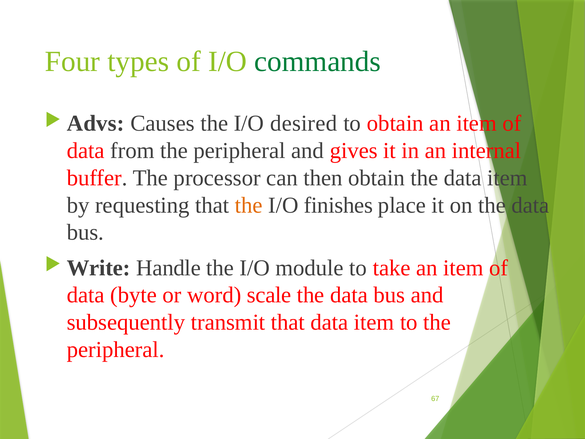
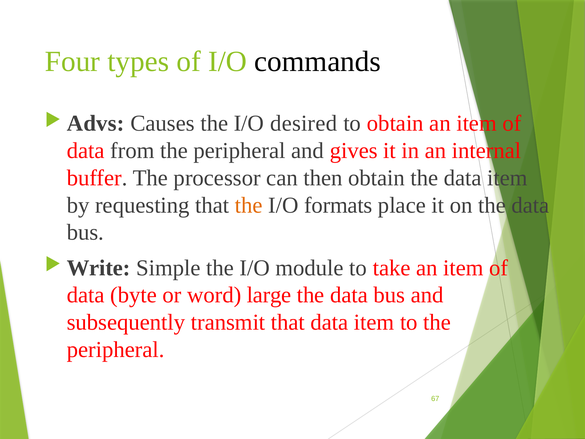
commands colour: green -> black
finishes: finishes -> formats
Handle: Handle -> Simple
scale: scale -> large
